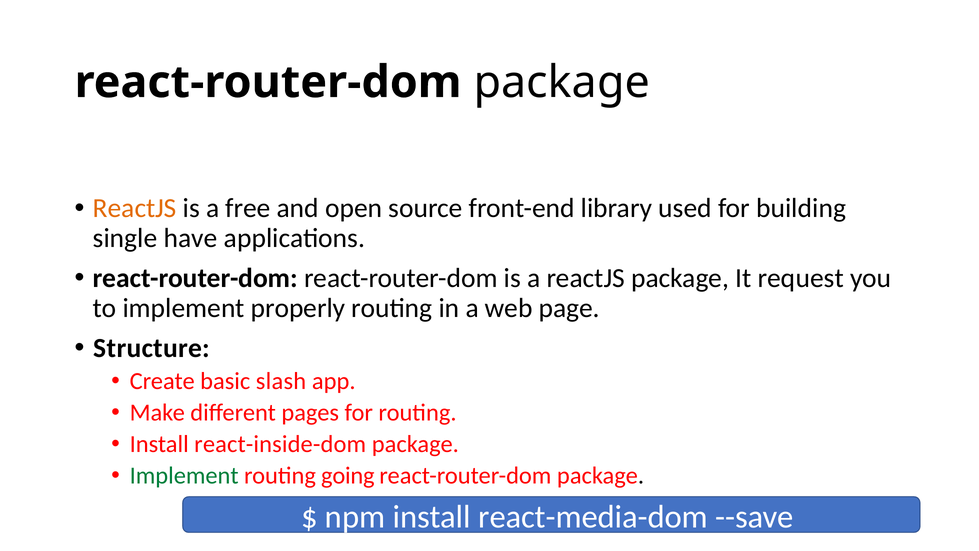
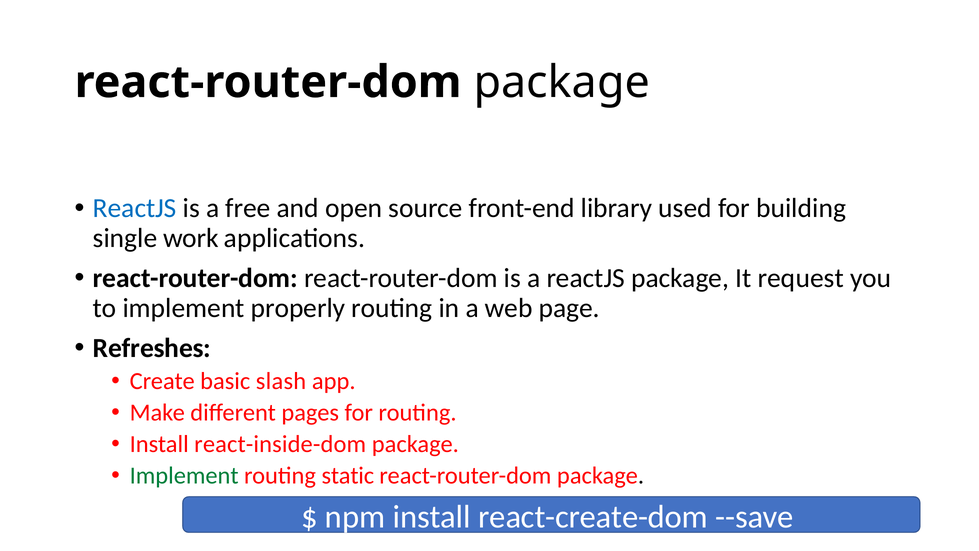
ReactJS at (135, 208) colour: orange -> blue
have: have -> work
Structure: Structure -> Refreshes
going: going -> static
react-media-dom: react-media-dom -> react-create-dom
